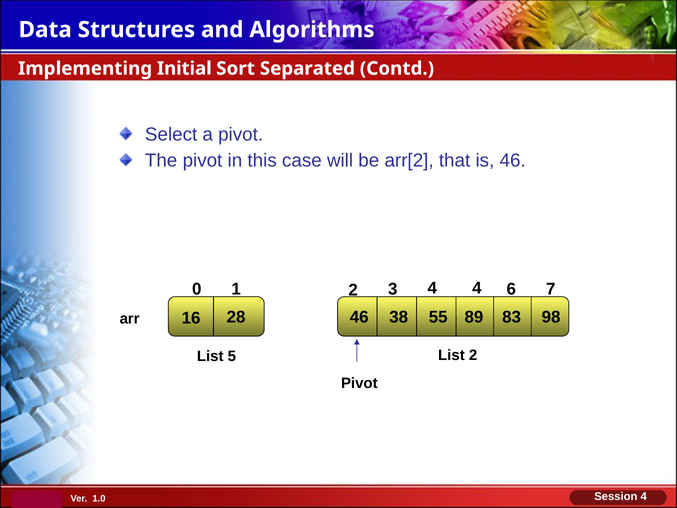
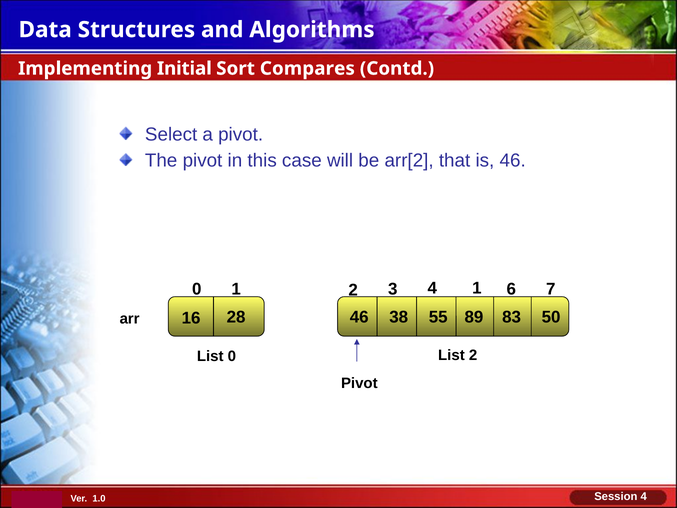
Separated: Separated -> Compares
3 4: 4 -> 1
98: 98 -> 50
List 5: 5 -> 0
